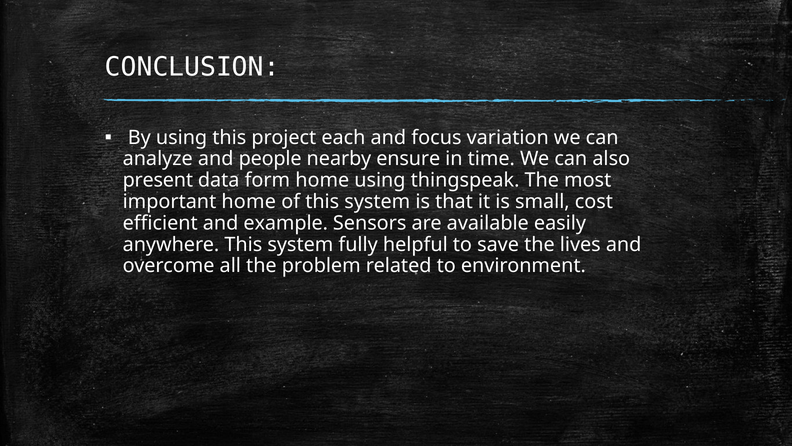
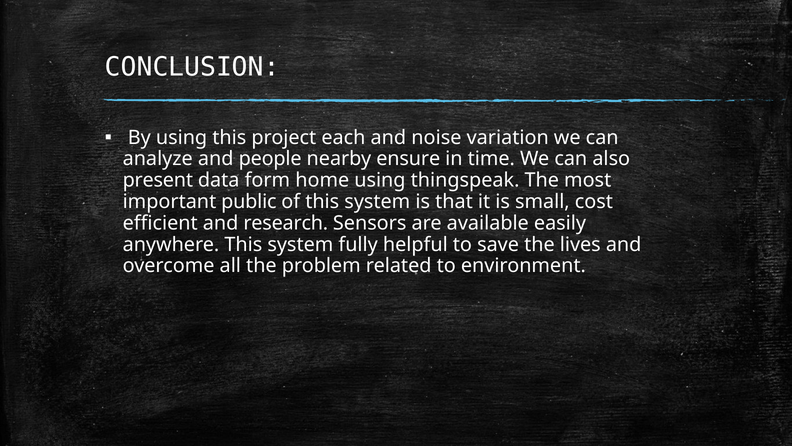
focus: focus -> noise
important home: home -> public
example: example -> research
